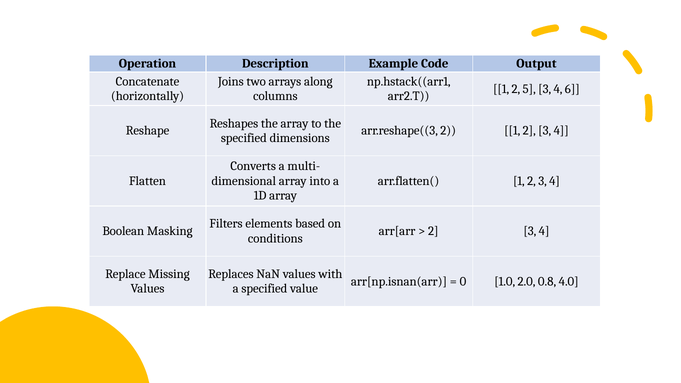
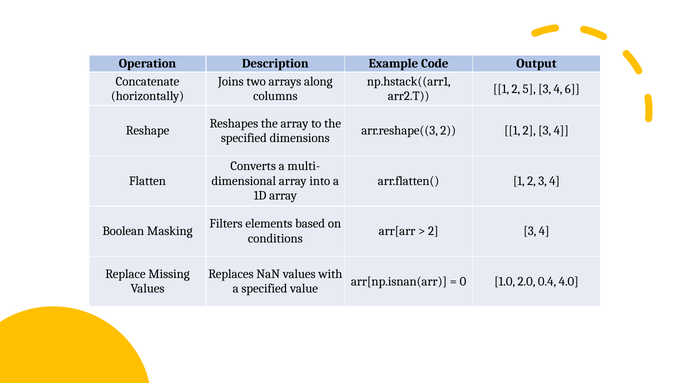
0.8: 0.8 -> 0.4
